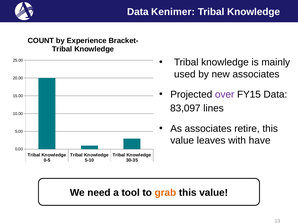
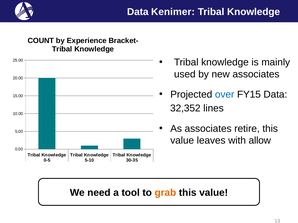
over colour: purple -> blue
83,097: 83,097 -> 32,352
have: have -> allow
